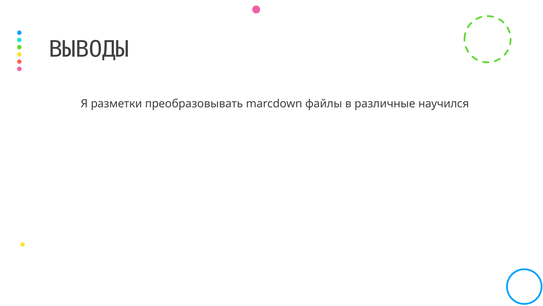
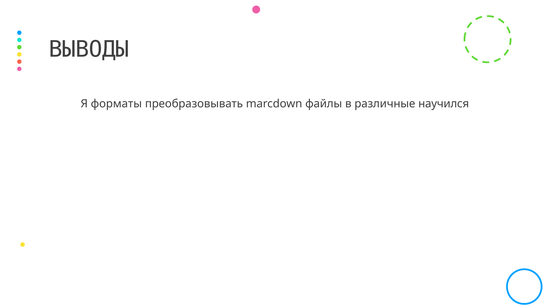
разметки: разметки -> форматы
